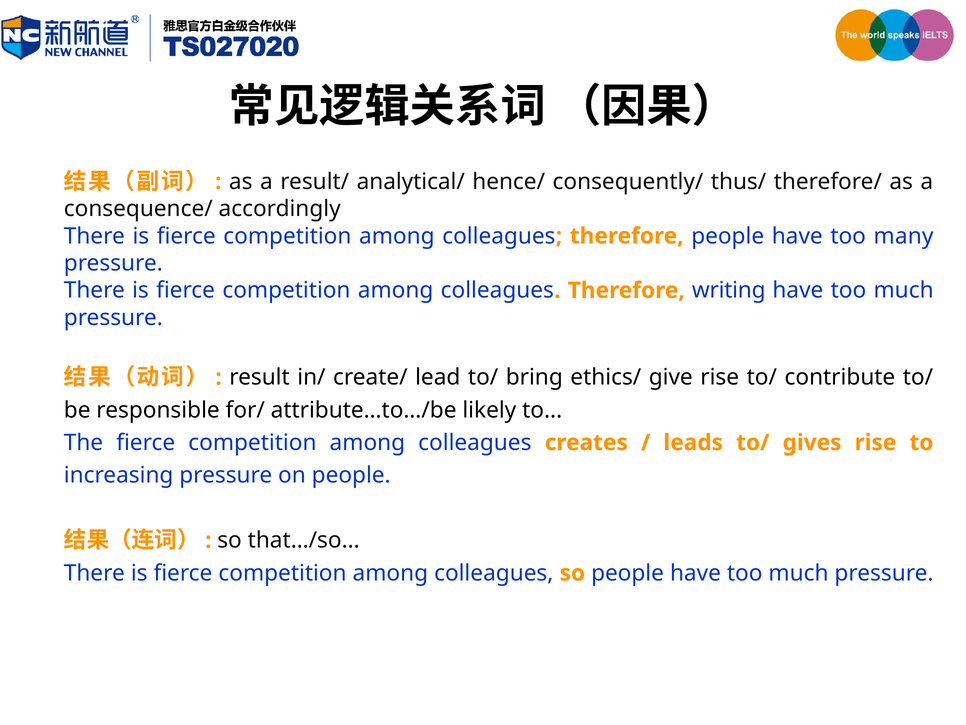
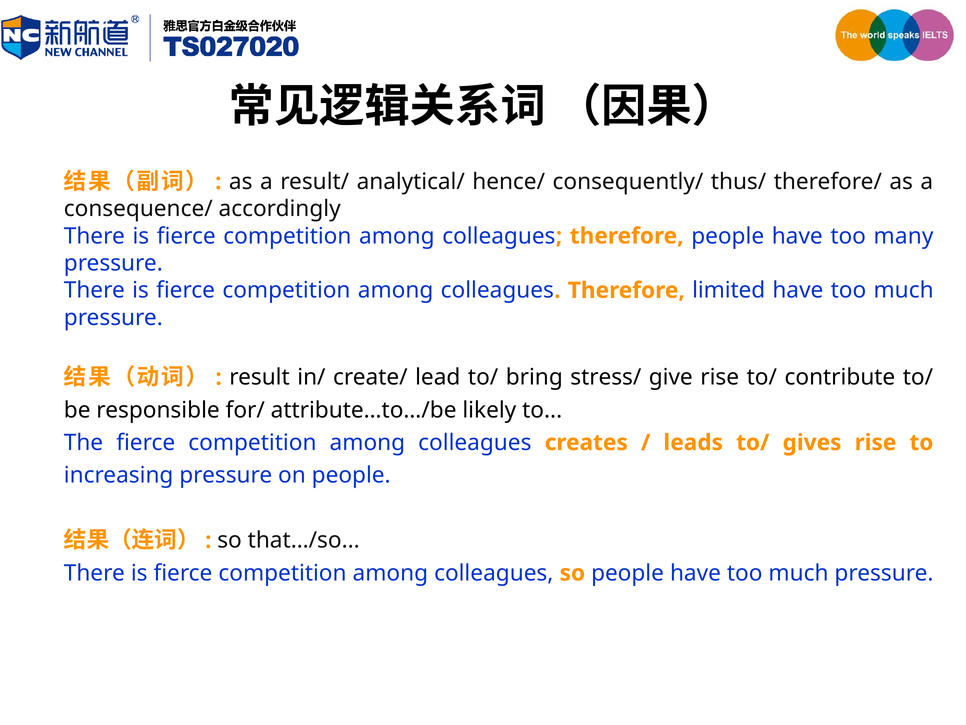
writing: writing -> limited
ethics/: ethics/ -> stress/
